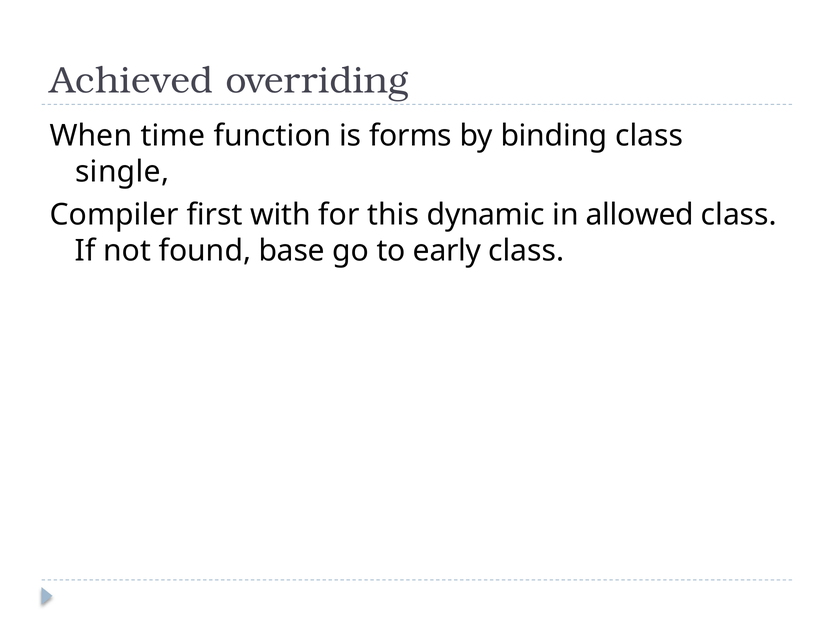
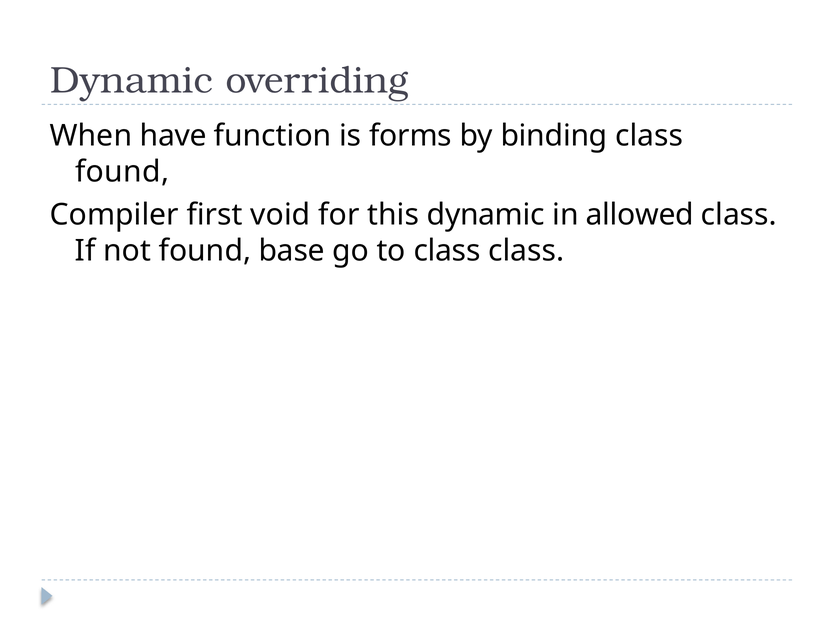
Achieved at (132, 80): Achieved -> Dynamic
time: time -> have
single at (122, 172): single -> found
with: with -> void
to early: early -> class
